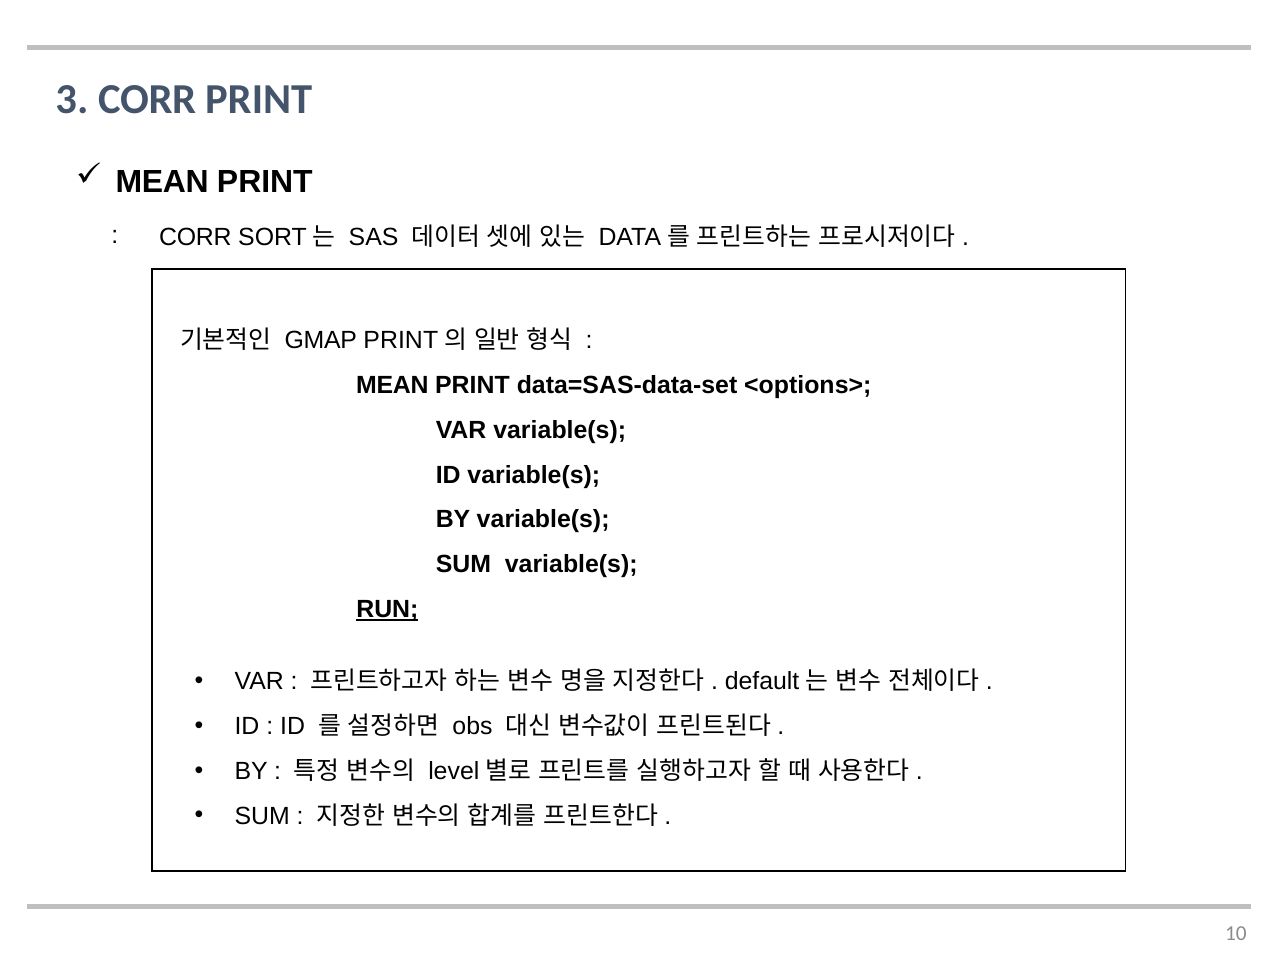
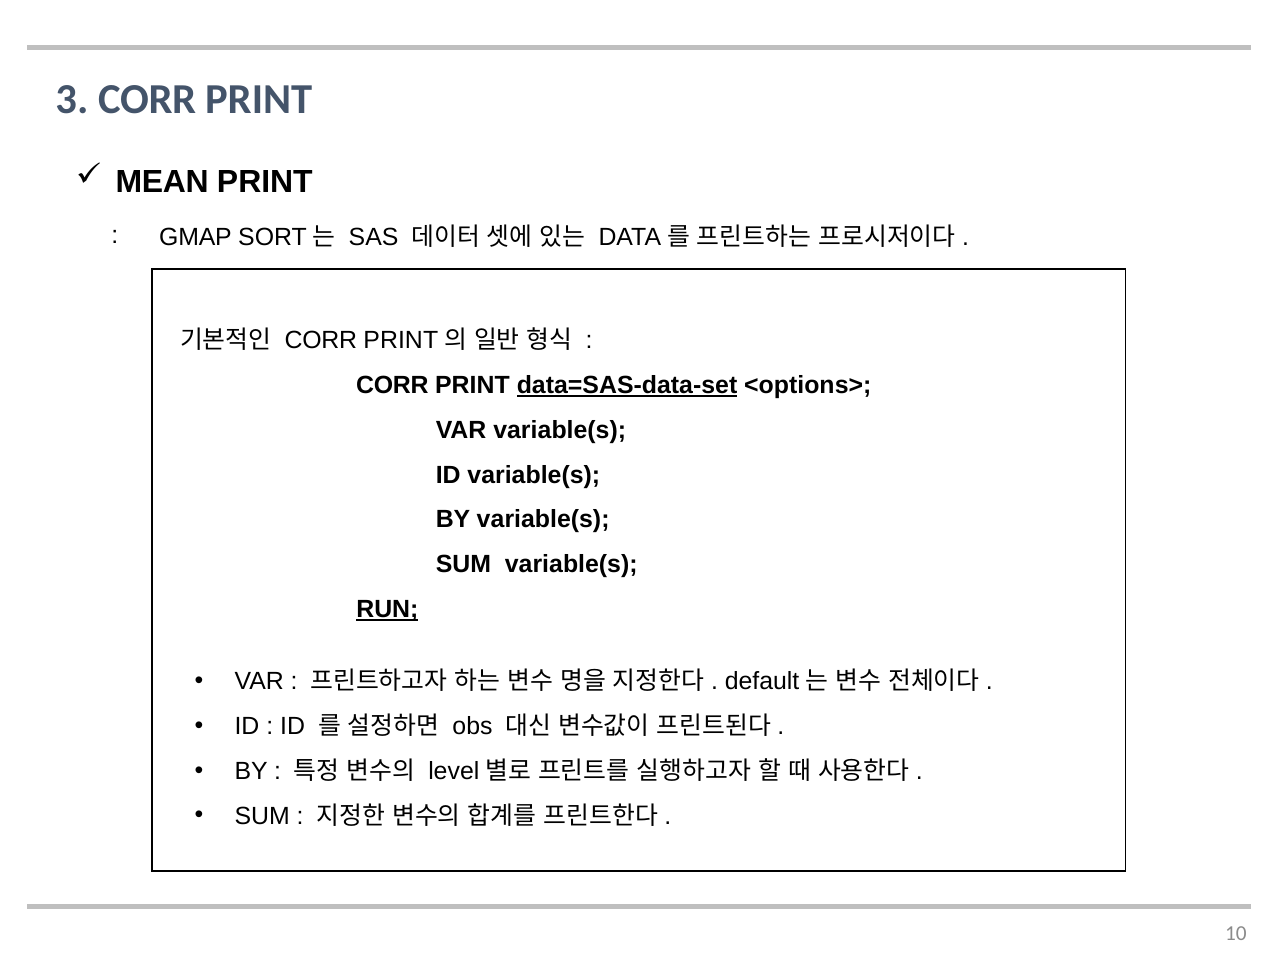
CORR at (195, 237): CORR -> GMAP
GMAP at (321, 340): GMAP -> CORR
MEAN at (392, 385): MEAN -> CORR
data=SAS-data-set underline: none -> present
